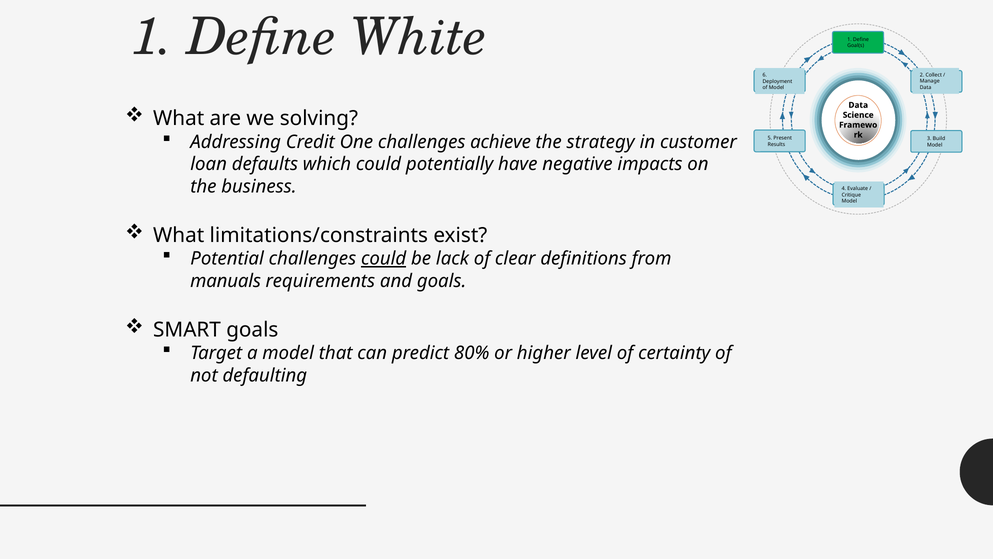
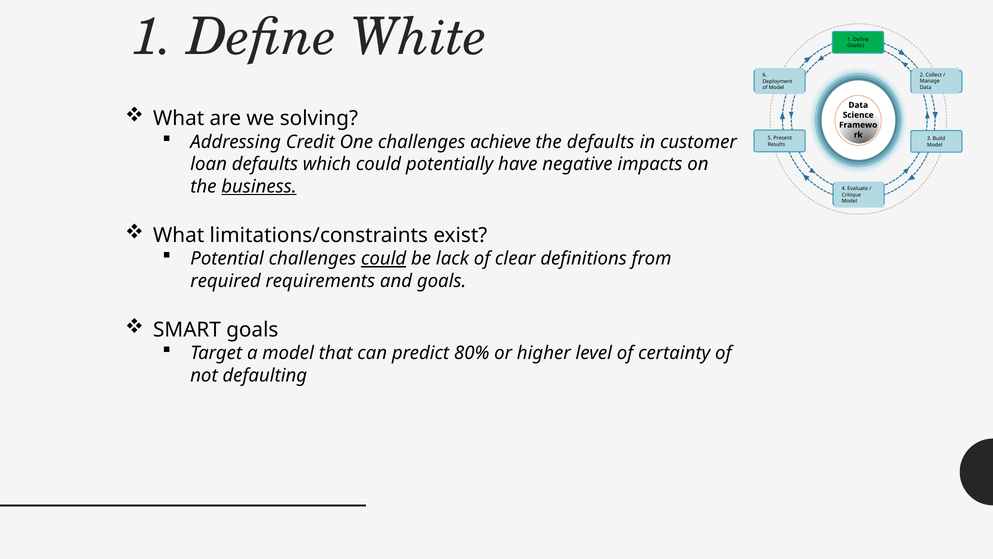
the strategy: strategy -> defaults
business underline: none -> present
manuals: manuals -> required
